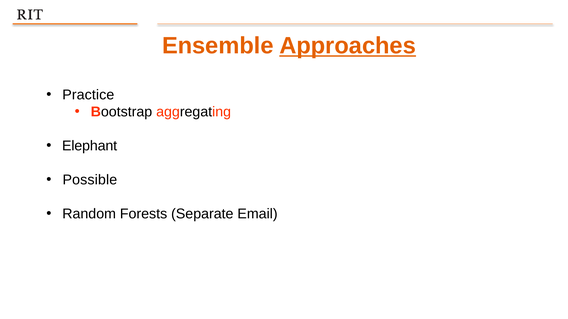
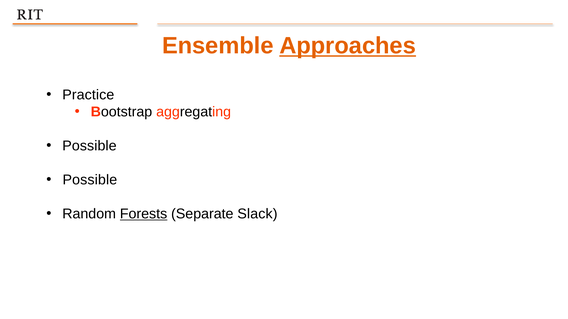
Elephant at (90, 146): Elephant -> Possible
Forests underline: none -> present
Email: Email -> Slack
